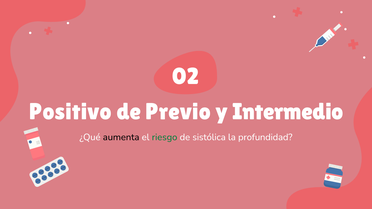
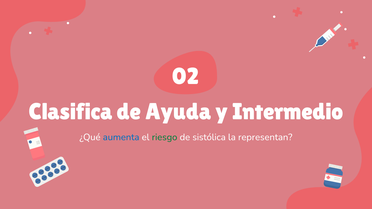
Positivo: Positivo -> Clasifica
Previo: Previo -> Ayuda
aumenta colour: black -> blue
profundidad: profundidad -> representan
